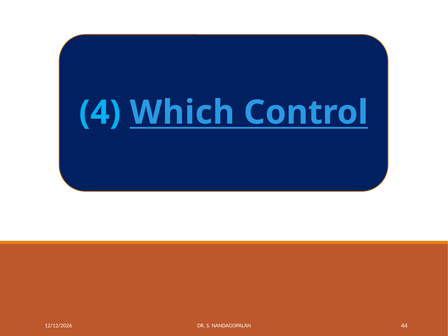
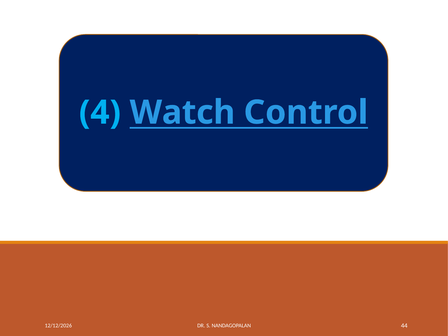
Which: Which -> Watch
